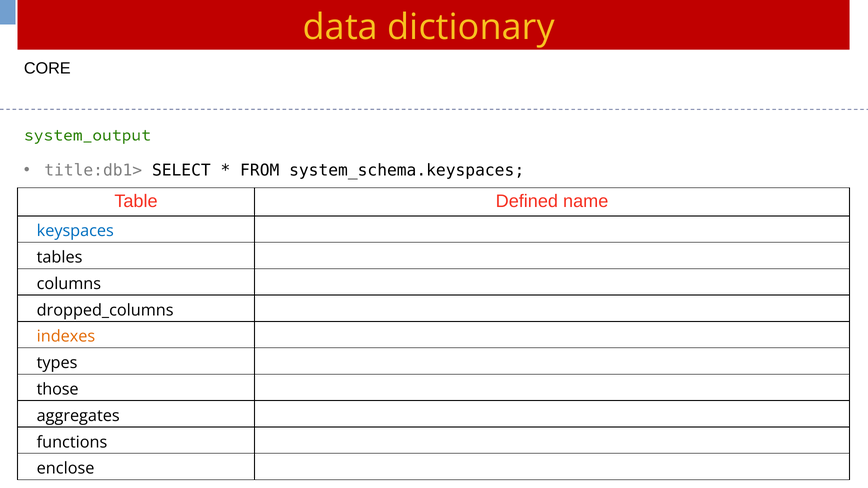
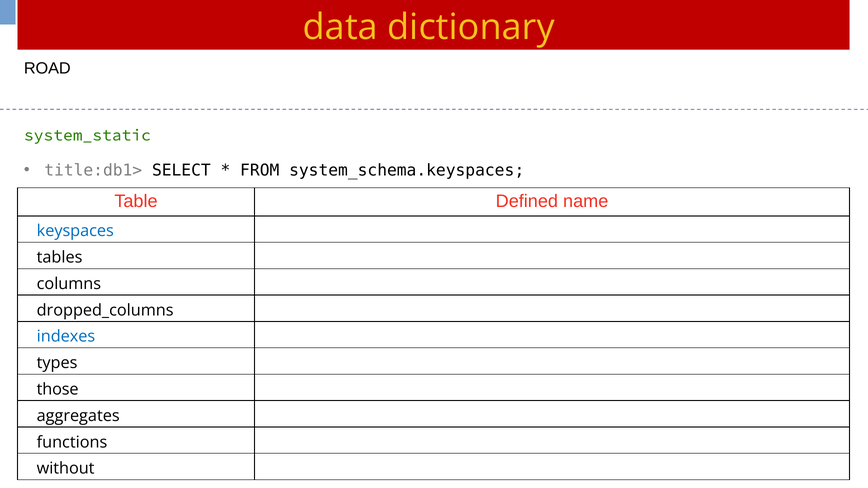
CORE: CORE -> ROAD
system_output: system_output -> system_static
indexes colour: orange -> blue
enclose: enclose -> without
